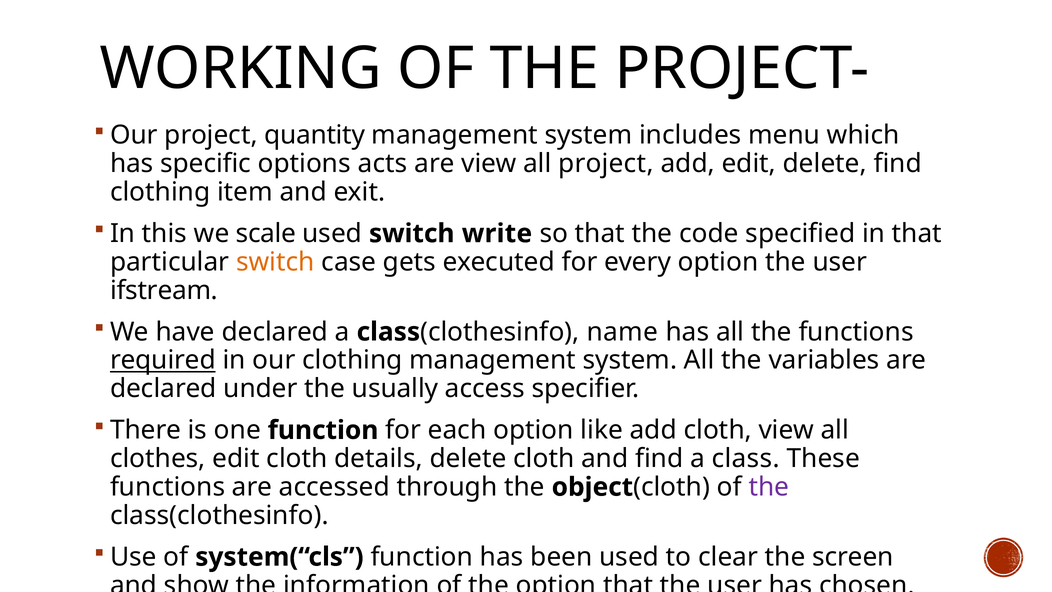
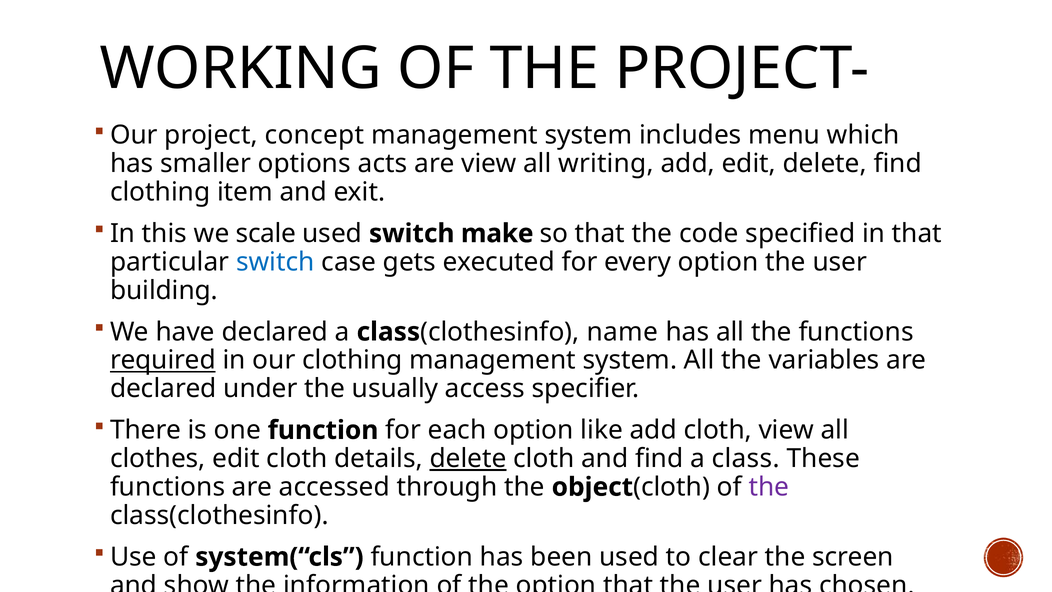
quantity: quantity -> concept
specific: specific -> smaller
all project: project -> writing
write: write -> make
switch at (275, 262) colour: orange -> blue
ifstream: ifstream -> building
delete at (468, 458) underline: none -> present
